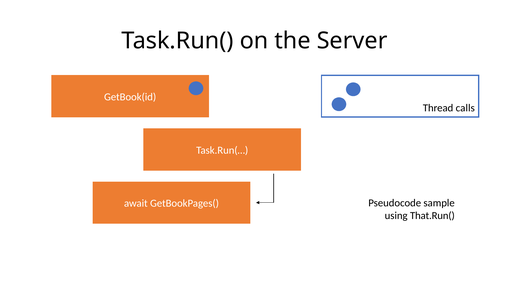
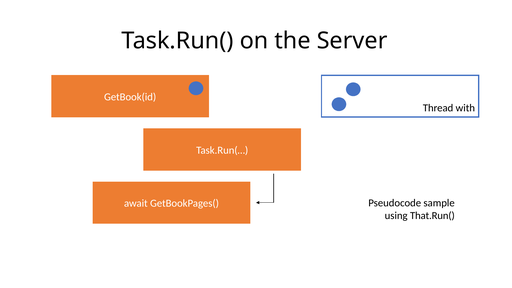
calls: calls -> with
